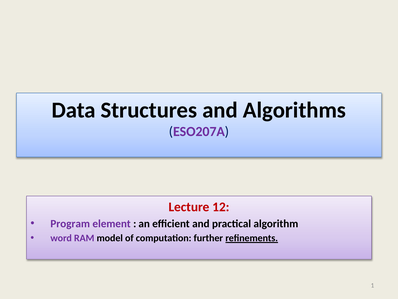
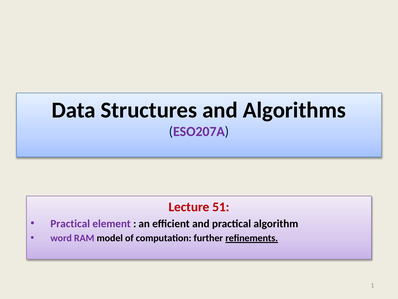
12: 12 -> 51
Program at (70, 223): Program -> Practical
